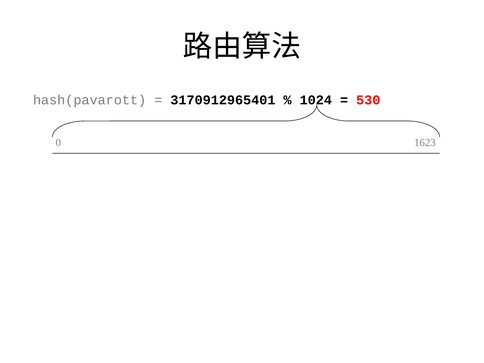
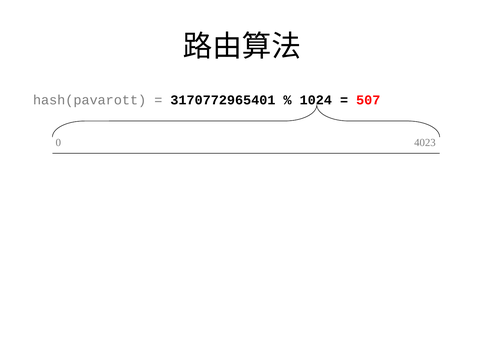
3170912965401: 3170912965401 -> 3170772965401
530: 530 -> 507
1623: 1623 -> 4023
